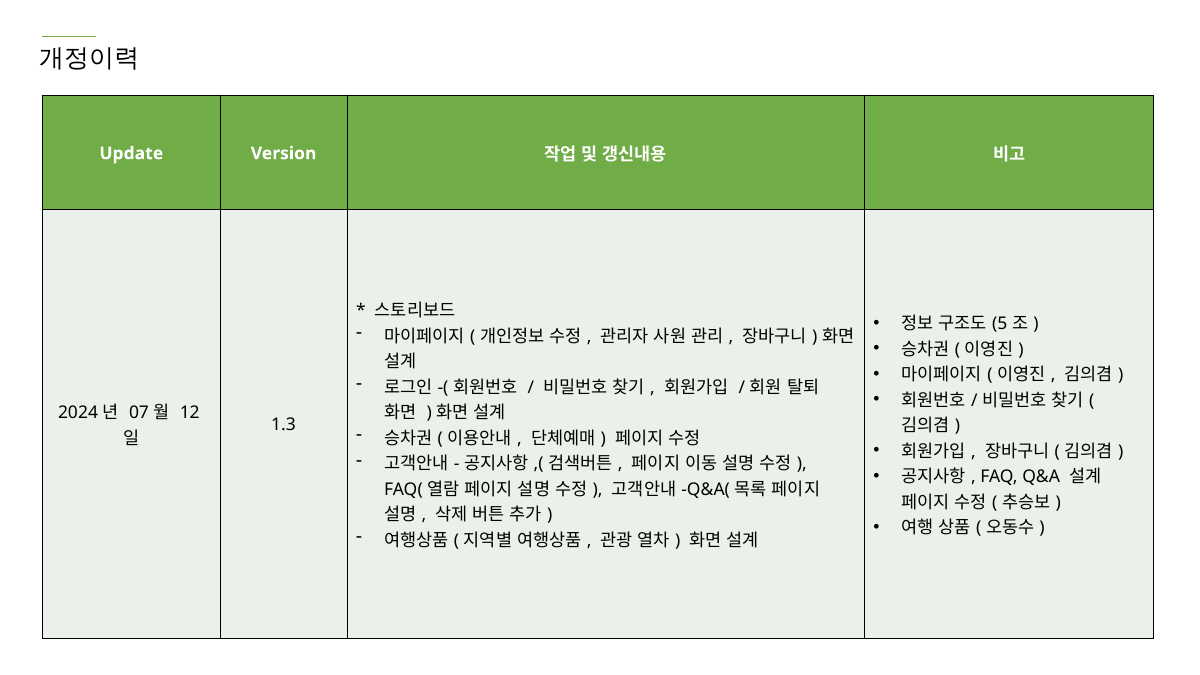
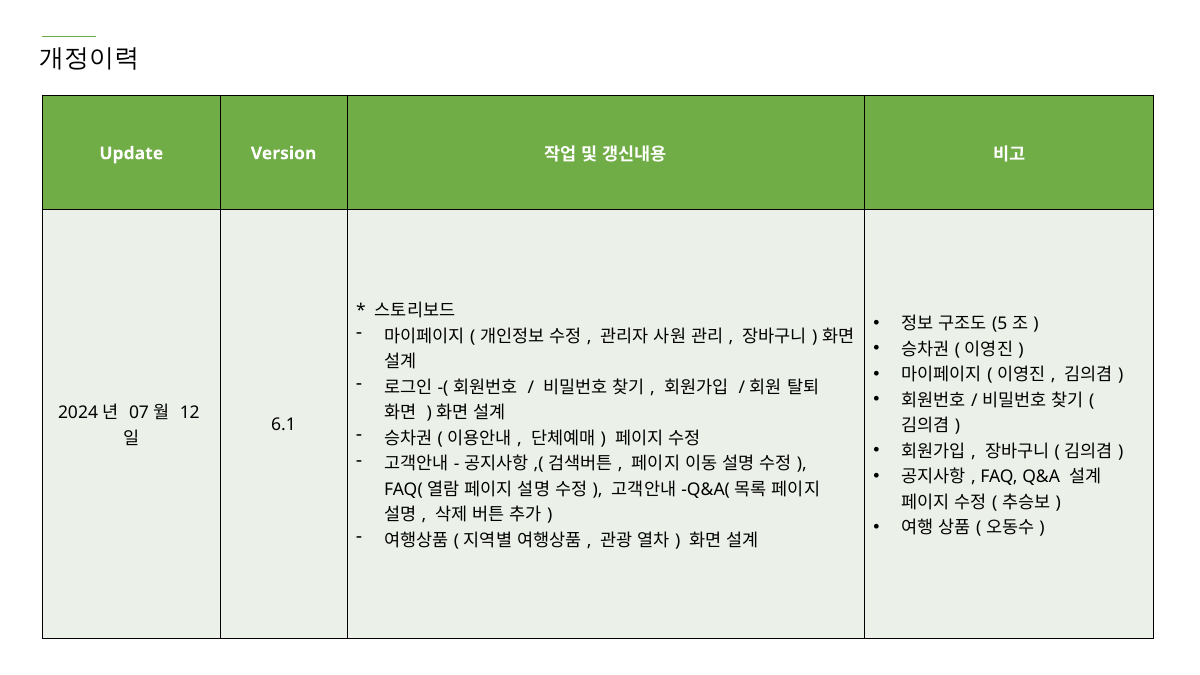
1.3: 1.3 -> 6.1
